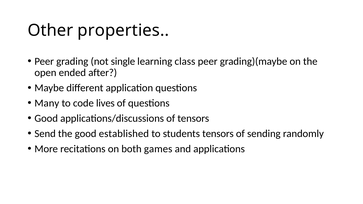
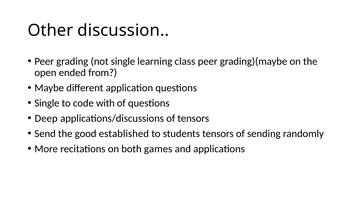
properties: properties -> discussion
after: after -> from
Many at (47, 103): Many -> Single
lives: lives -> with
Good at (46, 118): Good -> Deep
